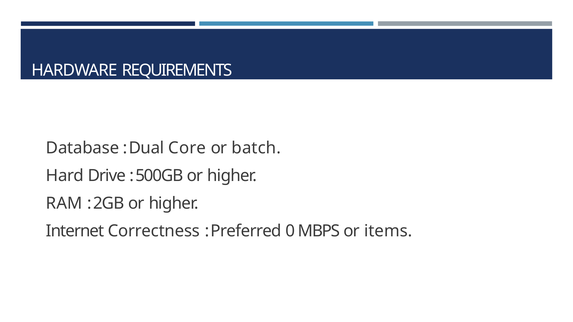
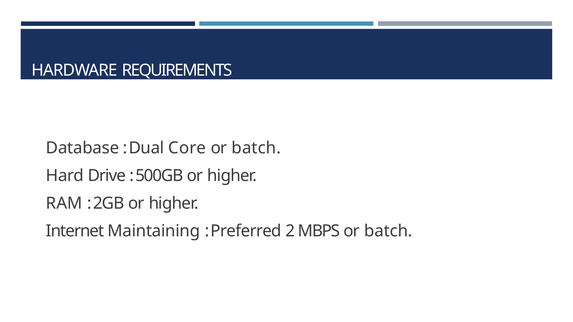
Correctness: Correctness -> Maintaining
0: 0 -> 2
MBPS or items: items -> batch
